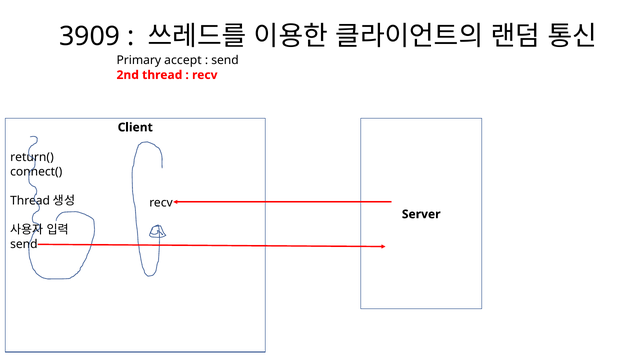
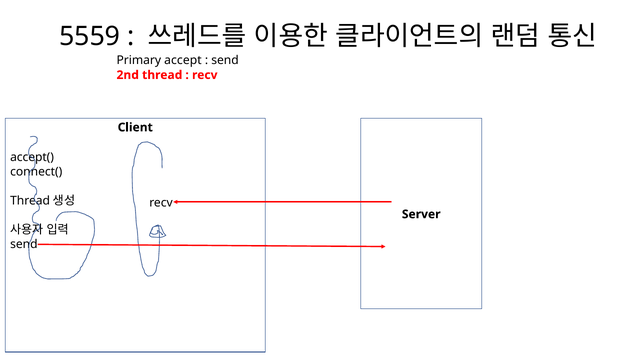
3909: 3909 -> 5559
return(: return( -> accept(
